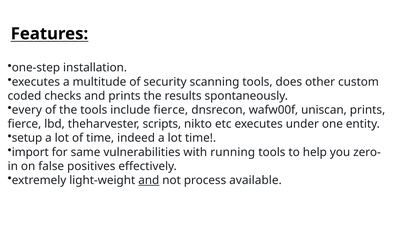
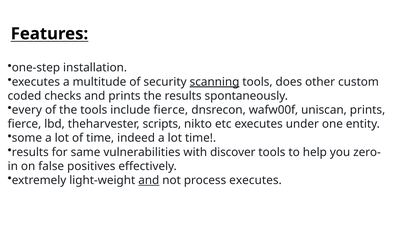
scanning underline: none -> present
setup: setup -> some
import at (30, 152): import -> results
running: running -> discover
process available: available -> executes
